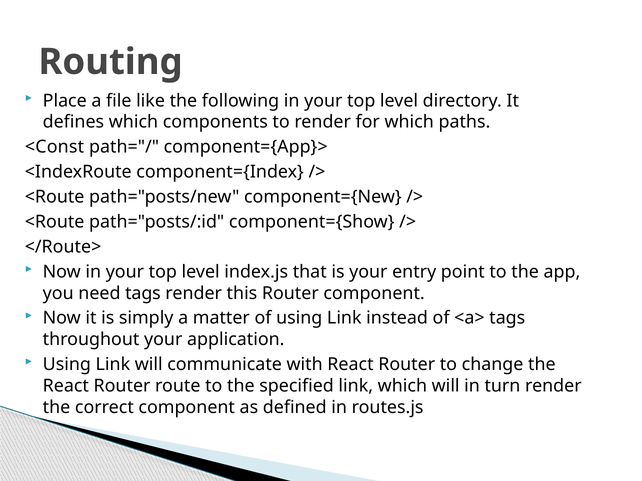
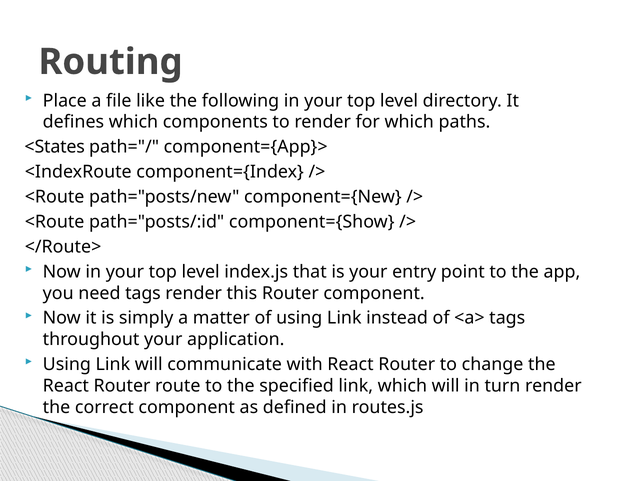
<Const: <Const -> <States
